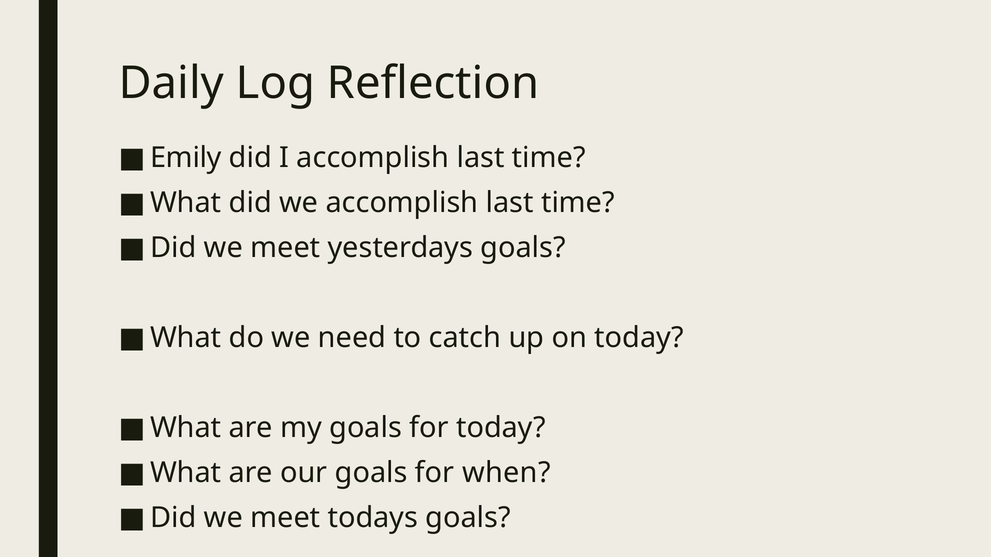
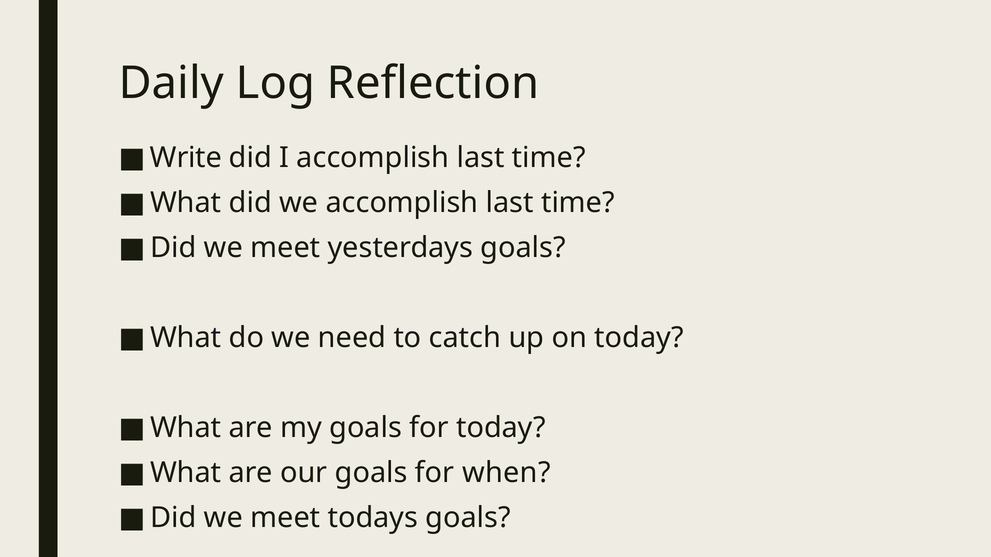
Emily: Emily -> Write
